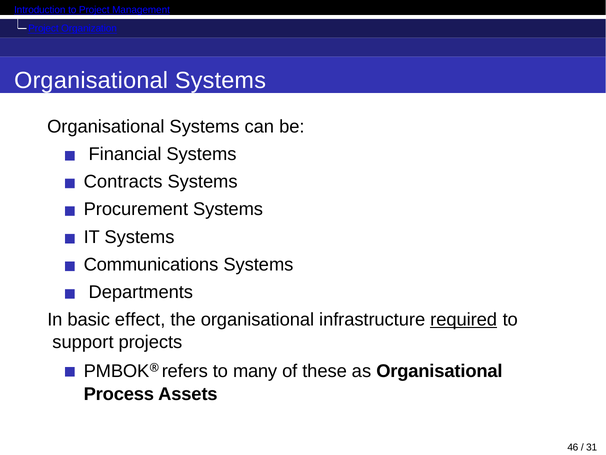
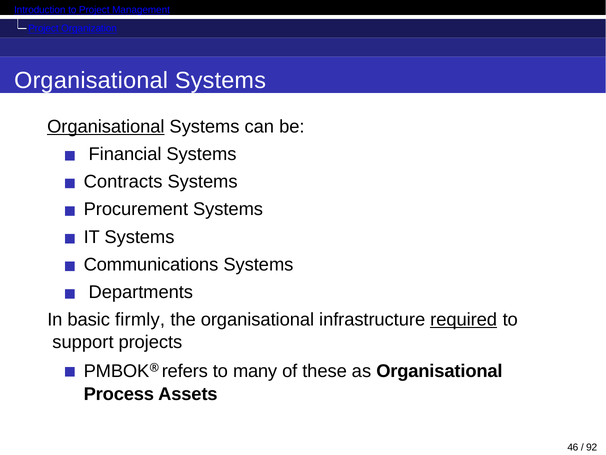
Organisational at (106, 127) underline: none -> present
effect: effect -> firmly
31: 31 -> 92
